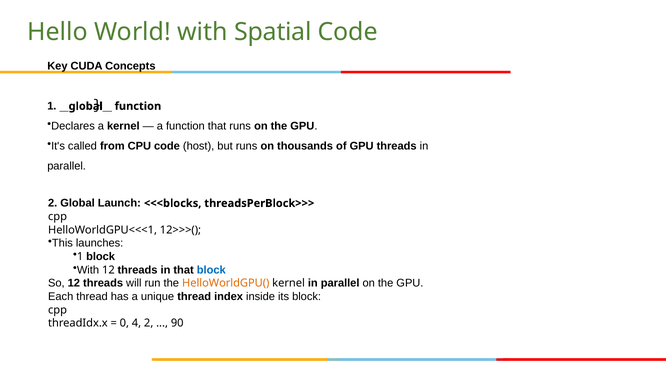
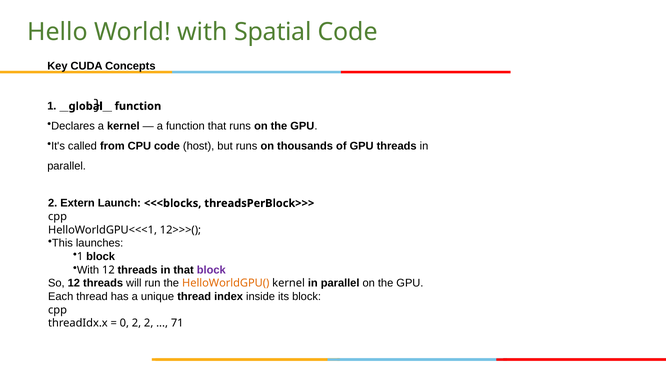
Global: Global -> Extern
block at (211, 270) colour: blue -> purple
0 4: 4 -> 2
90: 90 -> 71
